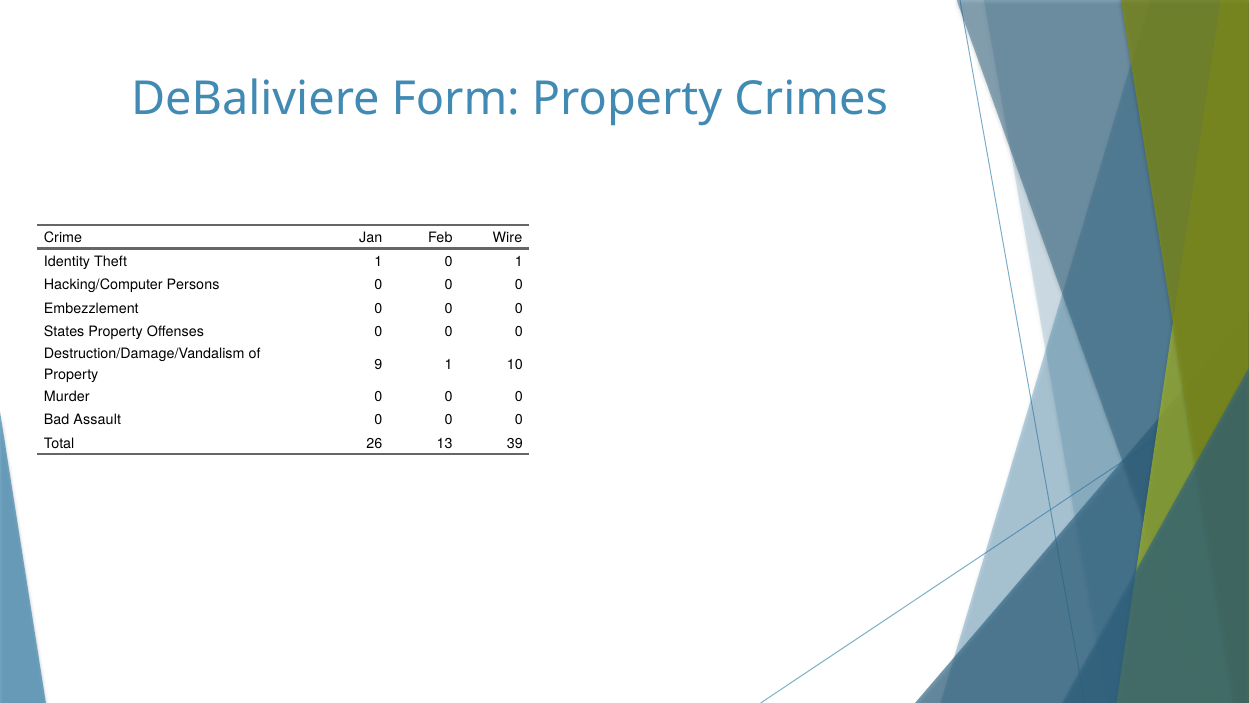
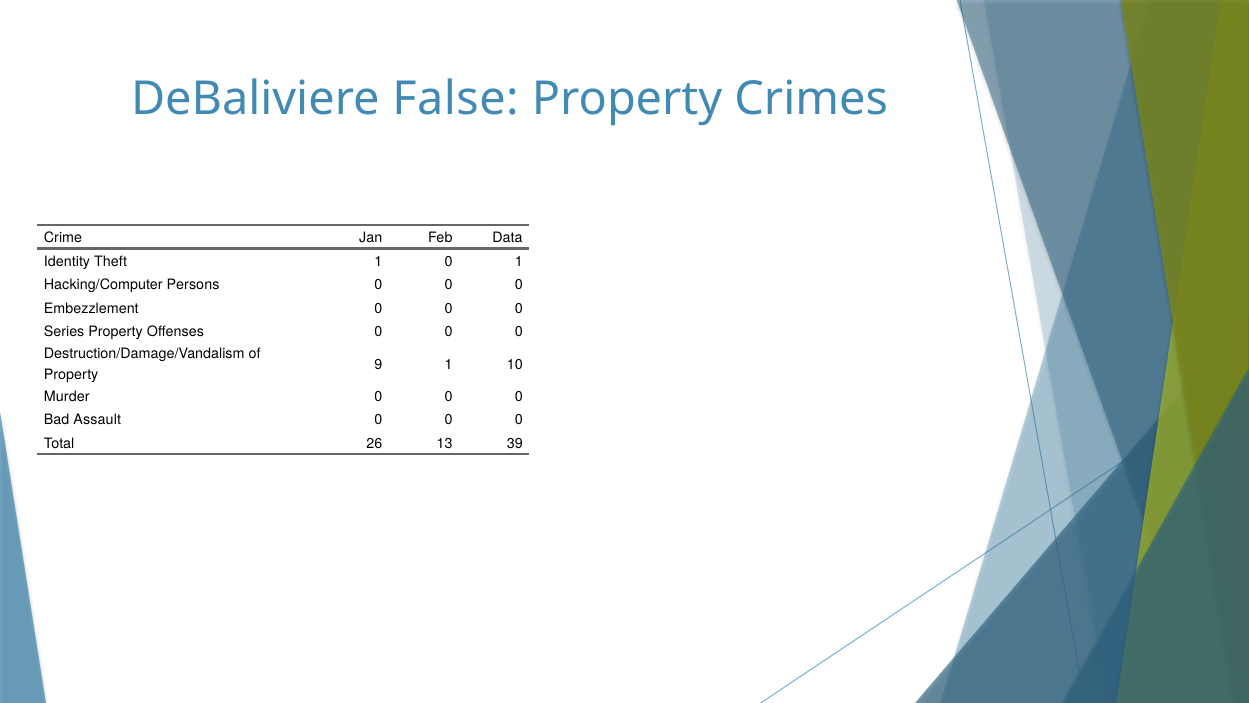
Form: Form -> False
Wire: Wire -> Data
States: States -> Series
